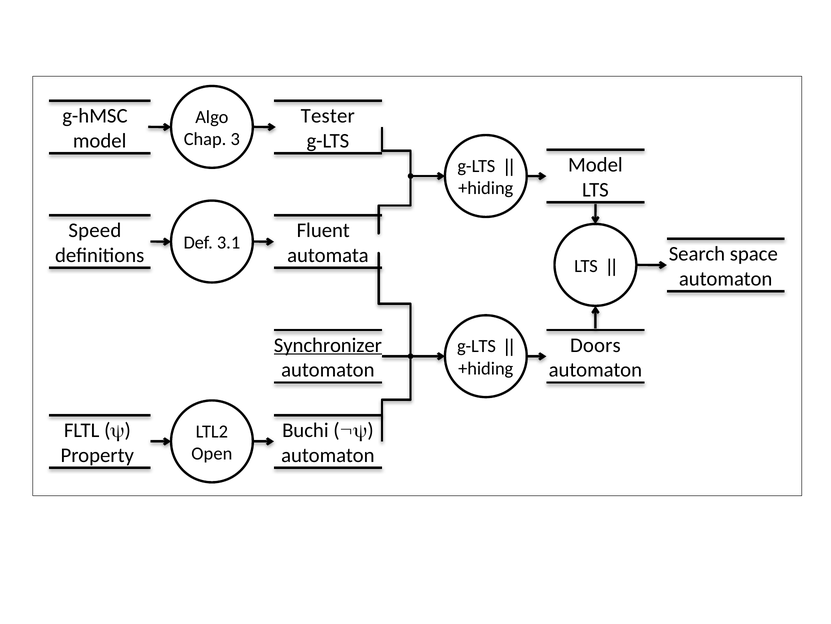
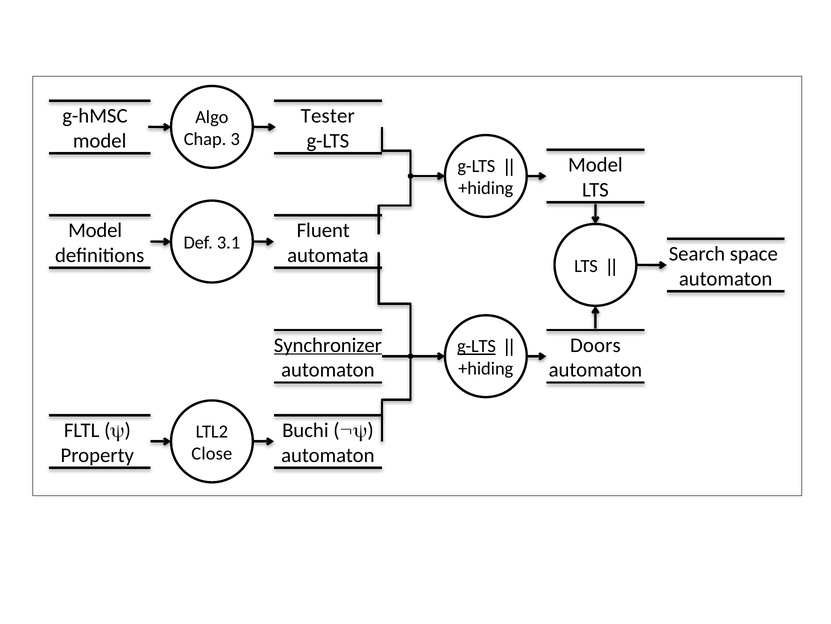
Speed at (95, 230): Speed -> Model
g-LTS at (476, 346) underline: none -> present
Open: Open -> Close
